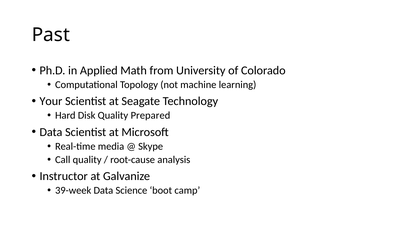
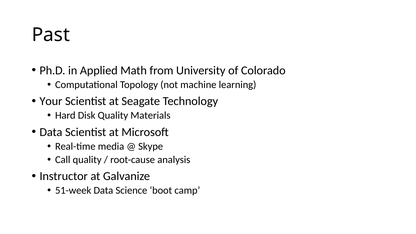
Prepared: Prepared -> Materials
39-week: 39-week -> 51-week
